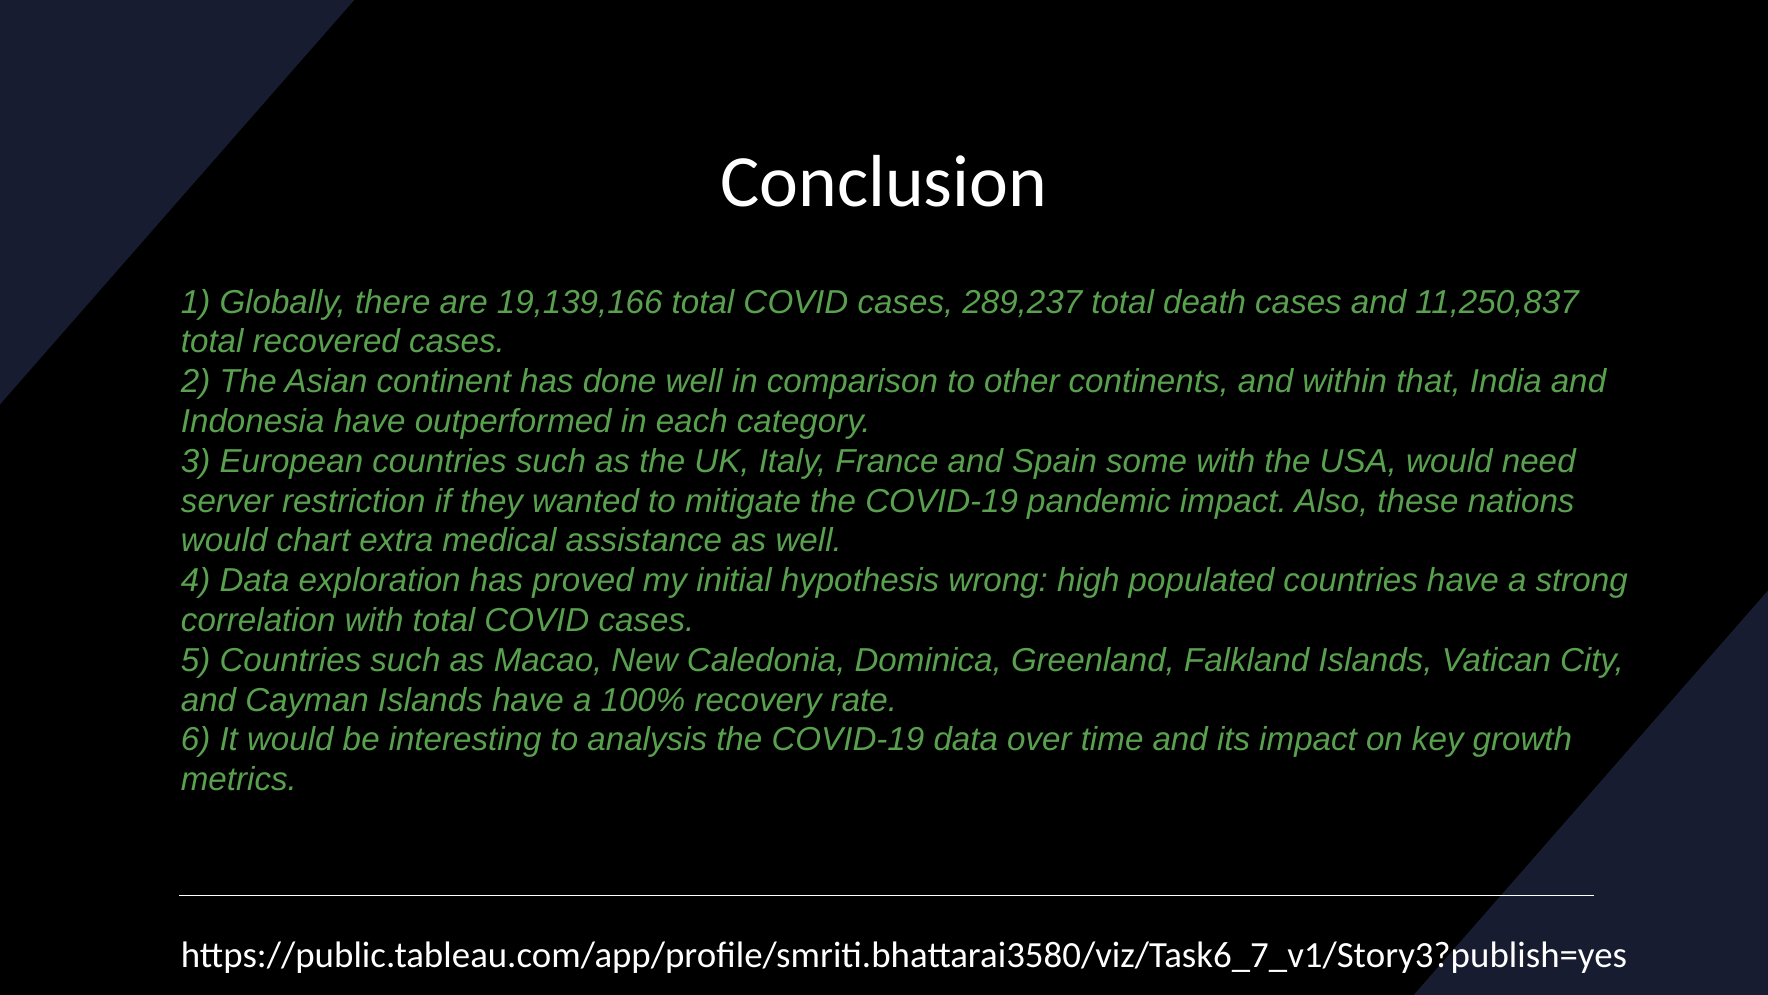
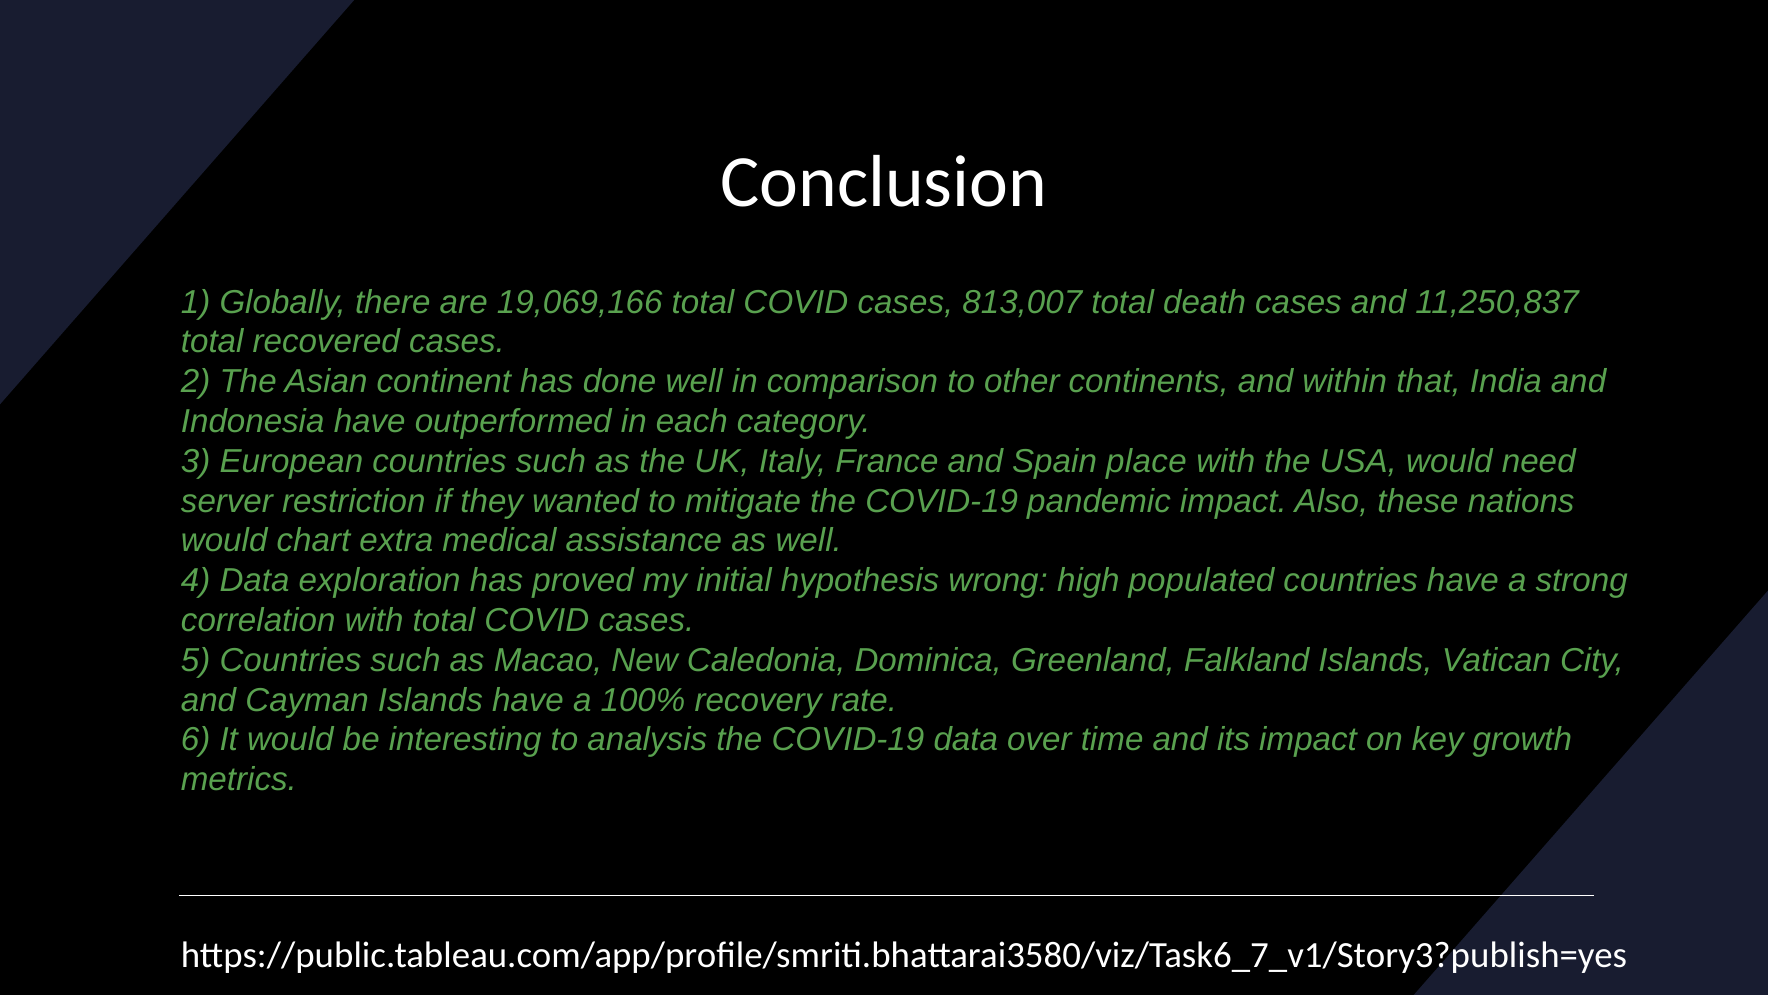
19,139,166: 19,139,166 -> 19,069,166
289,237: 289,237 -> 813,007
some: some -> place
